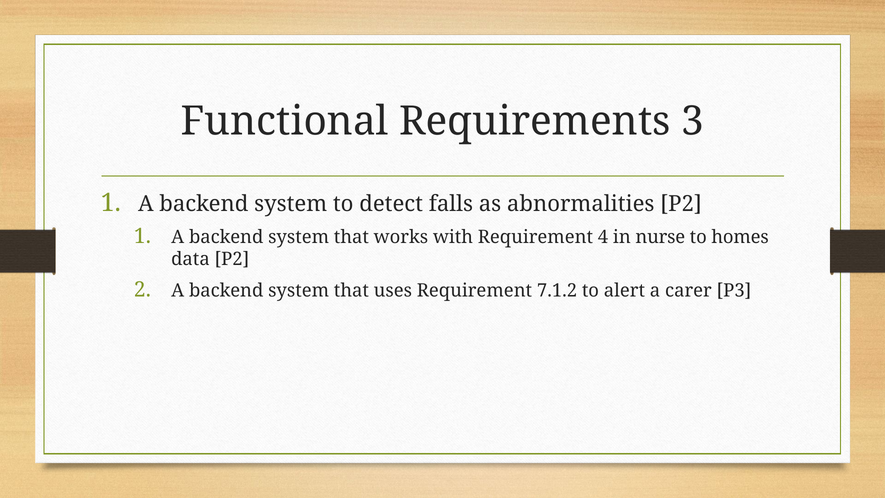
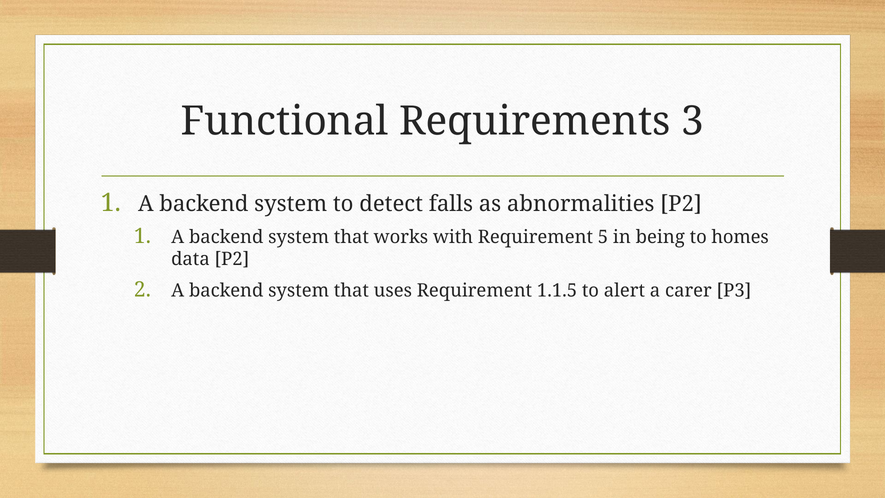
4: 4 -> 5
nurse: nurse -> being
7.1.2: 7.1.2 -> 1.1.5
